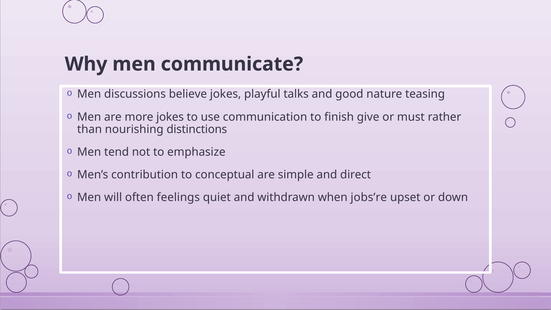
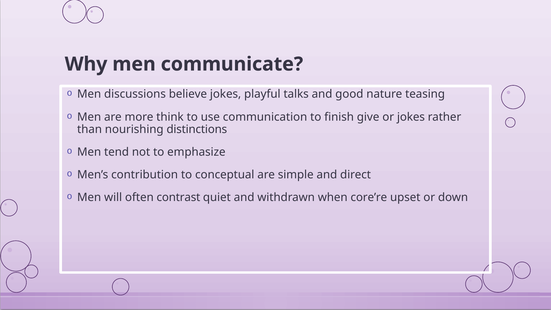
more jokes: jokes -> think
or must: must -> jokes
feelings: feelings -> contrast
jobs’re: jobs’re -> core’re
